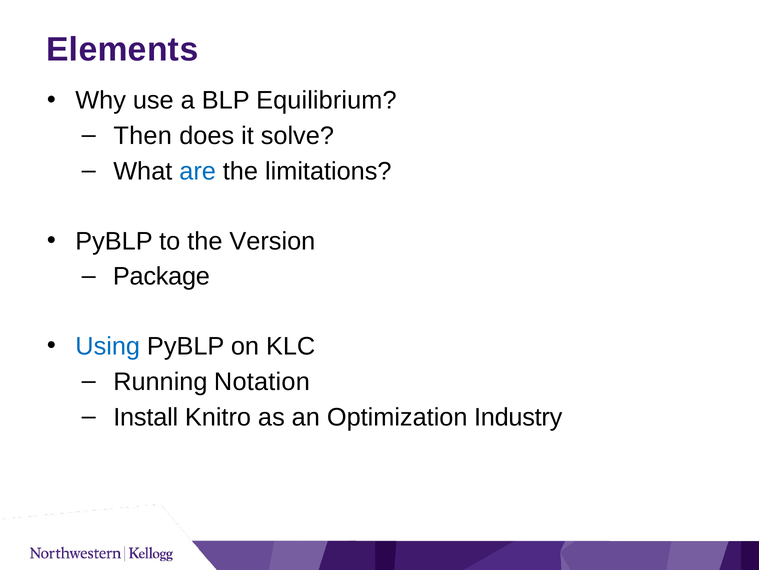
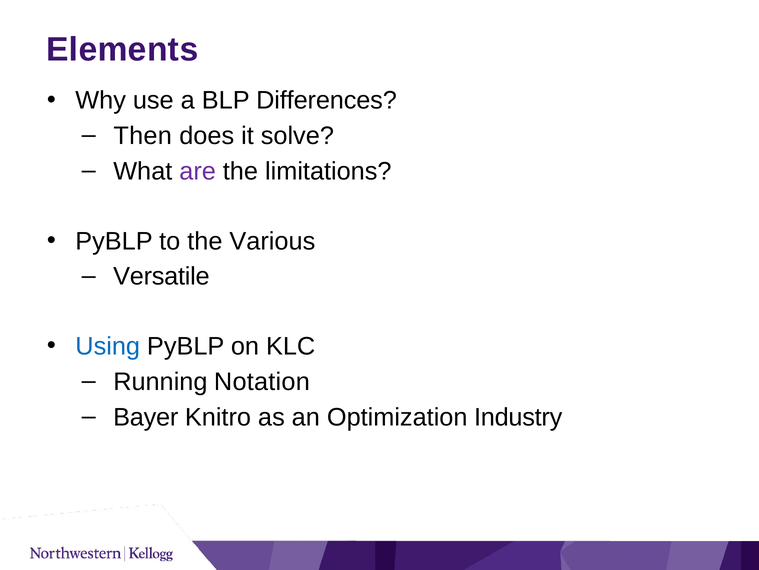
Equilibrium: Equilibrium -> Differences
are colour: blue -> purple
Version: Version -> Various
Package: Package -> Versatile
Install: Install -> Bayer
